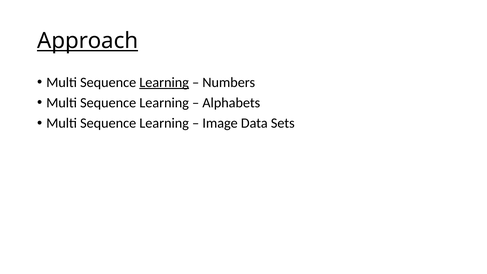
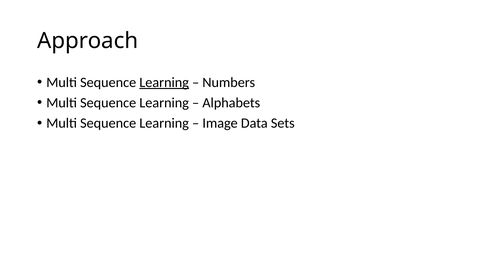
Approach underline: present -> none
